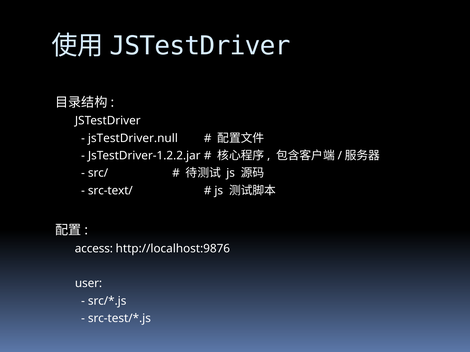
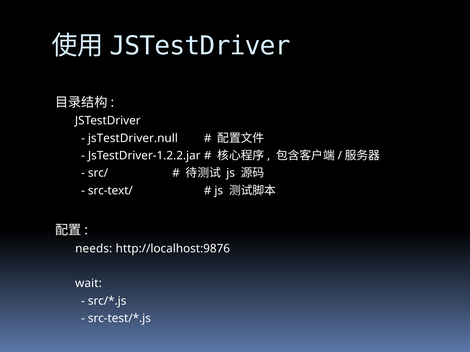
access: access -> needs
user: user -> wait
